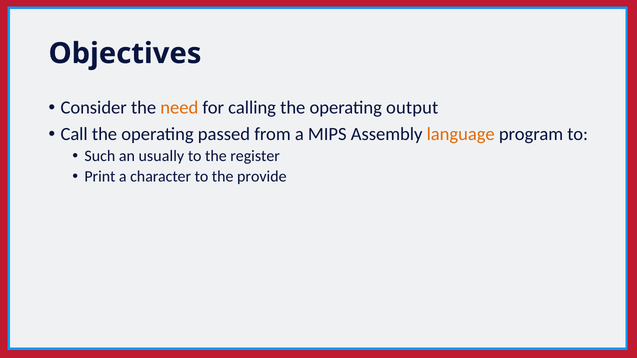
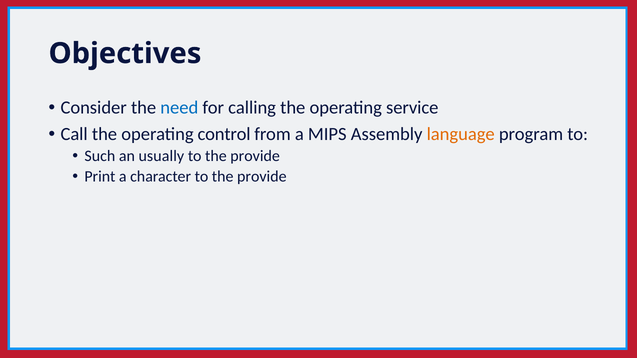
need colour: orange -> blue
output: output -> service
passed: passed -> control
register at (255, 156): register -> provide
